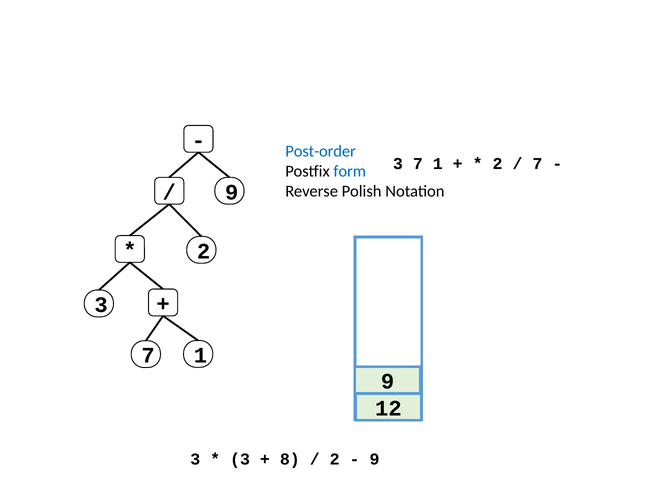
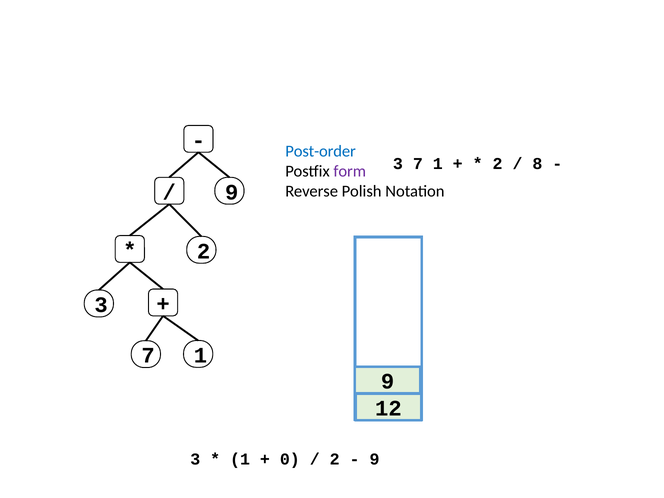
7 at (537, 164): 7 -> 8
form colour: blue -> purple
3 at (240, 459): 3 -> 1
8: 8 -> 0
